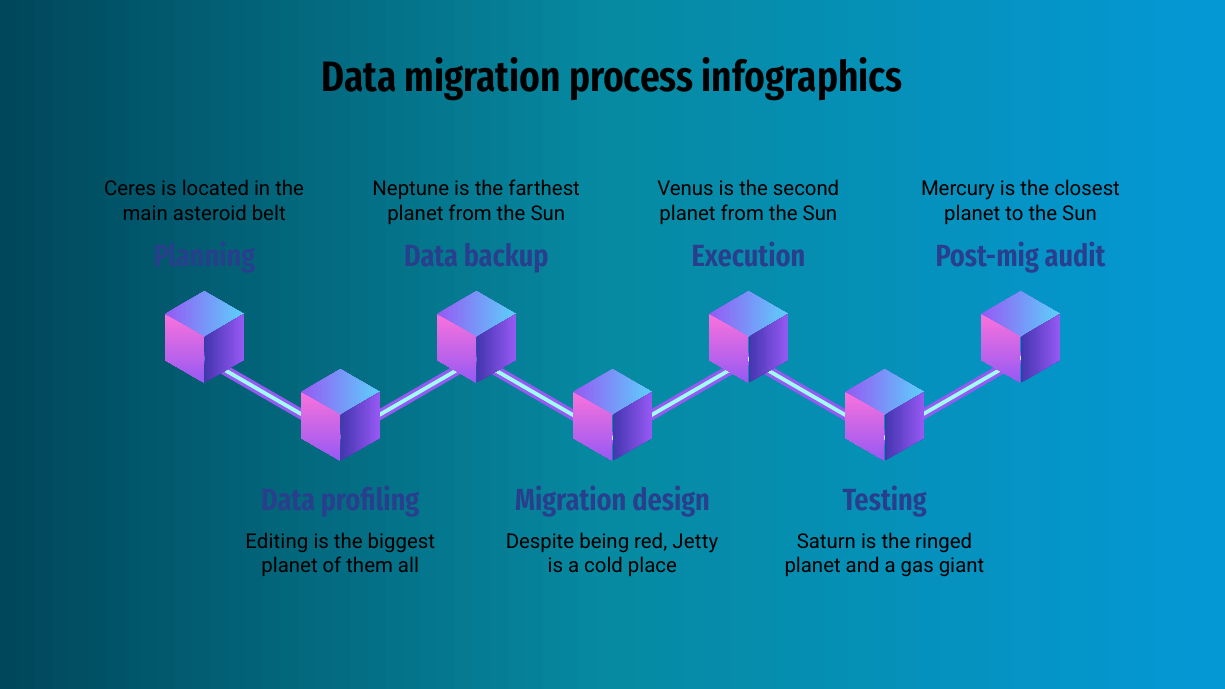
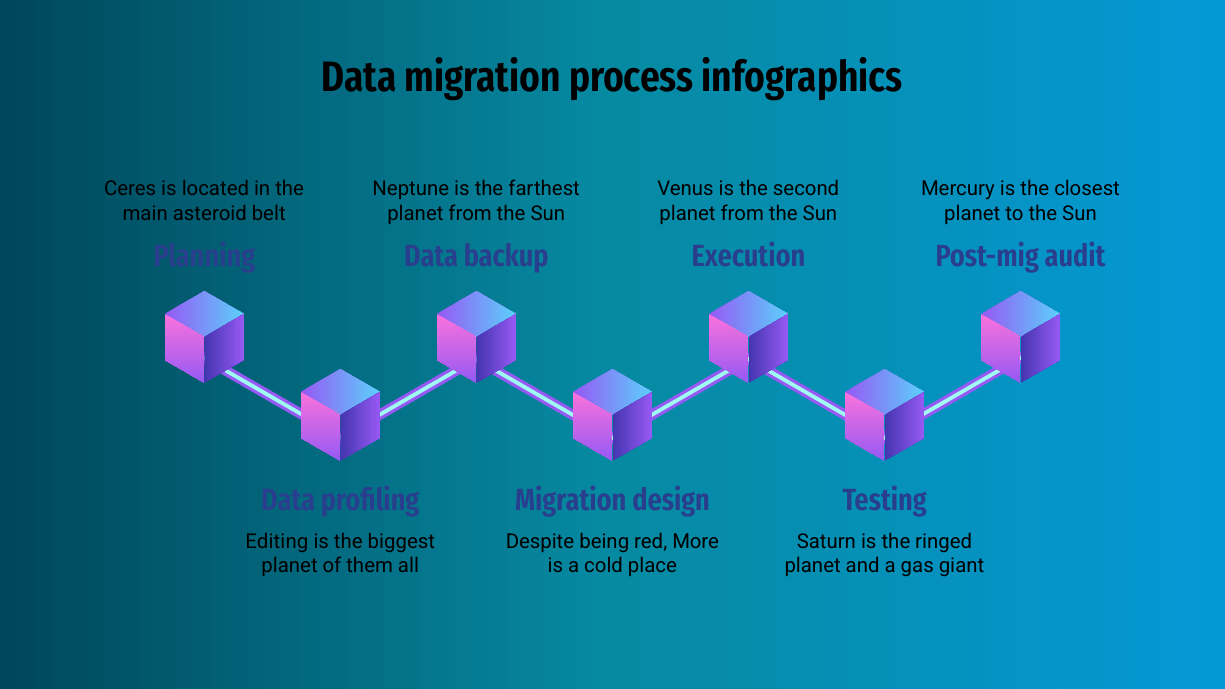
Jetty: Jetty -> More
